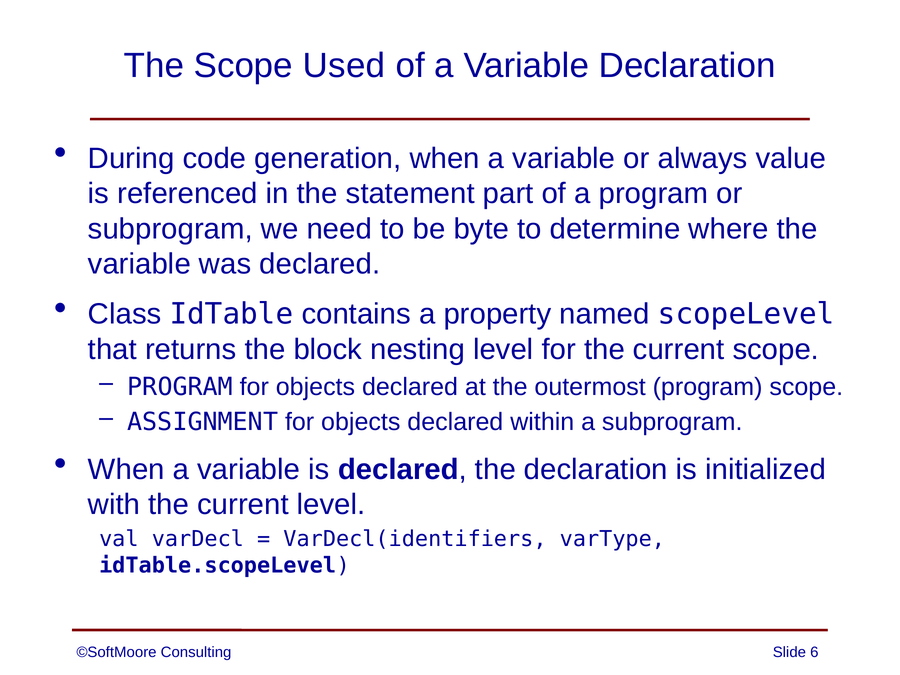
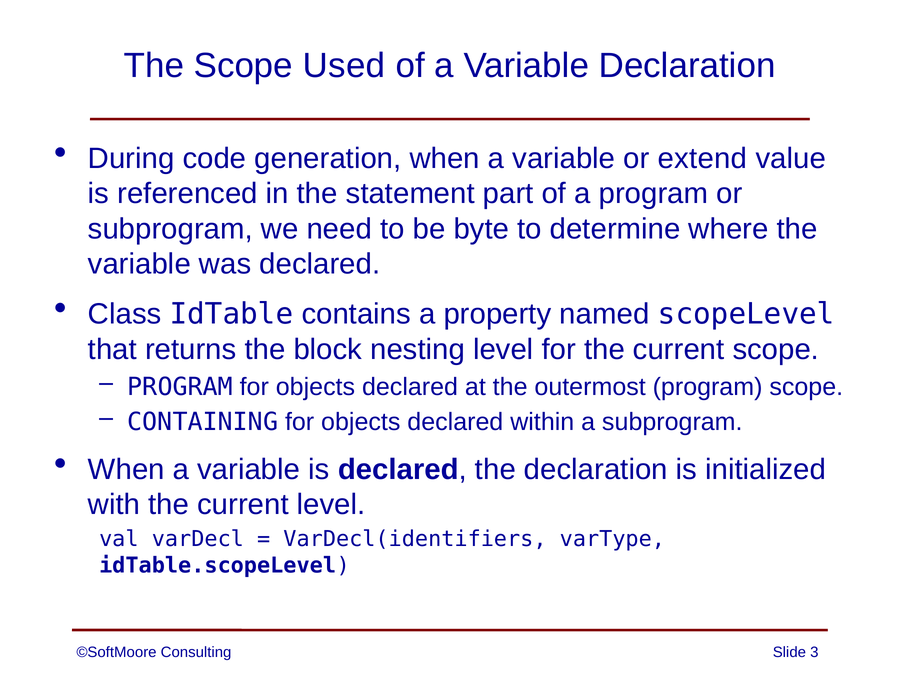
always: always -> extend
ASSIGNMENT: ASSIGNMENT -> CONTAINING
6: 6 -> 3
